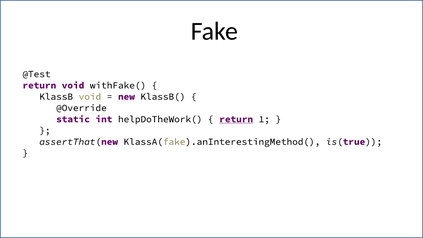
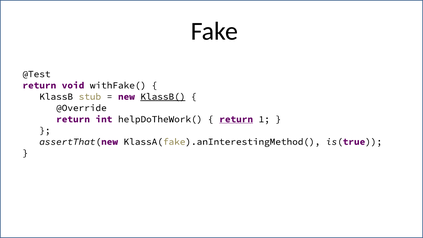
KlassB void: void -> stub
KlassB( underline: none -> present
static at (73, 119): static -> return
